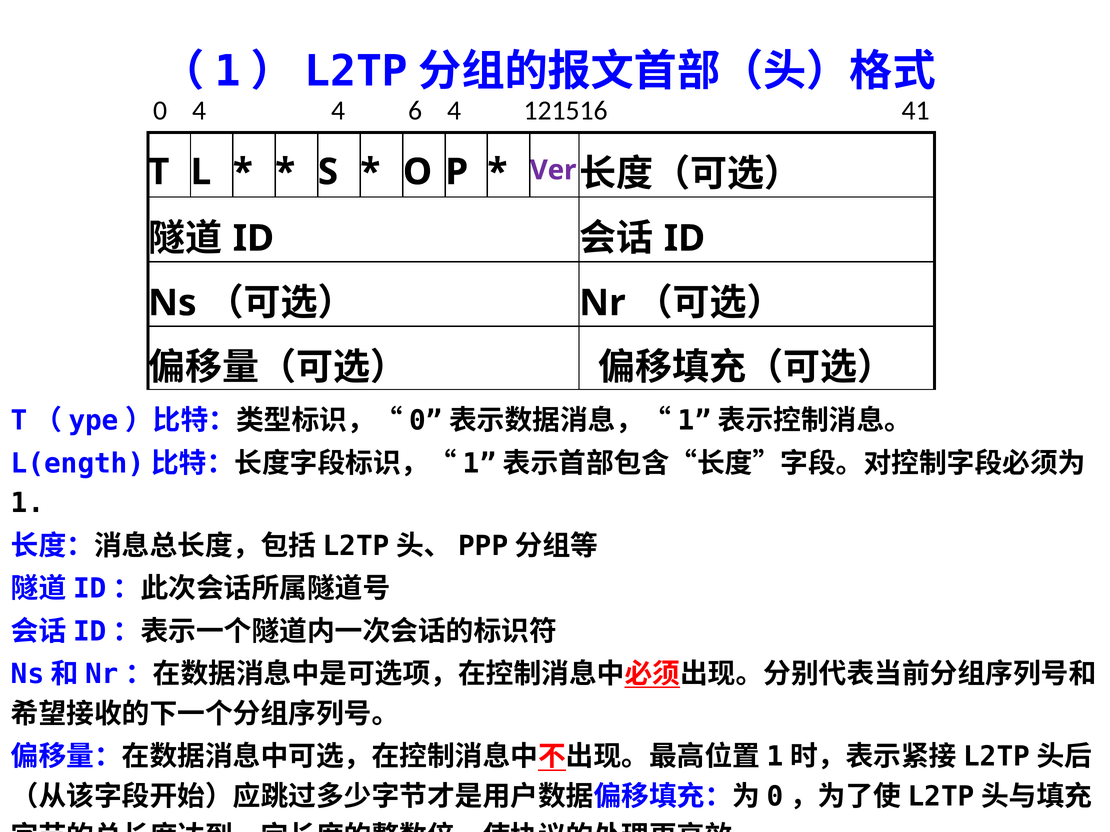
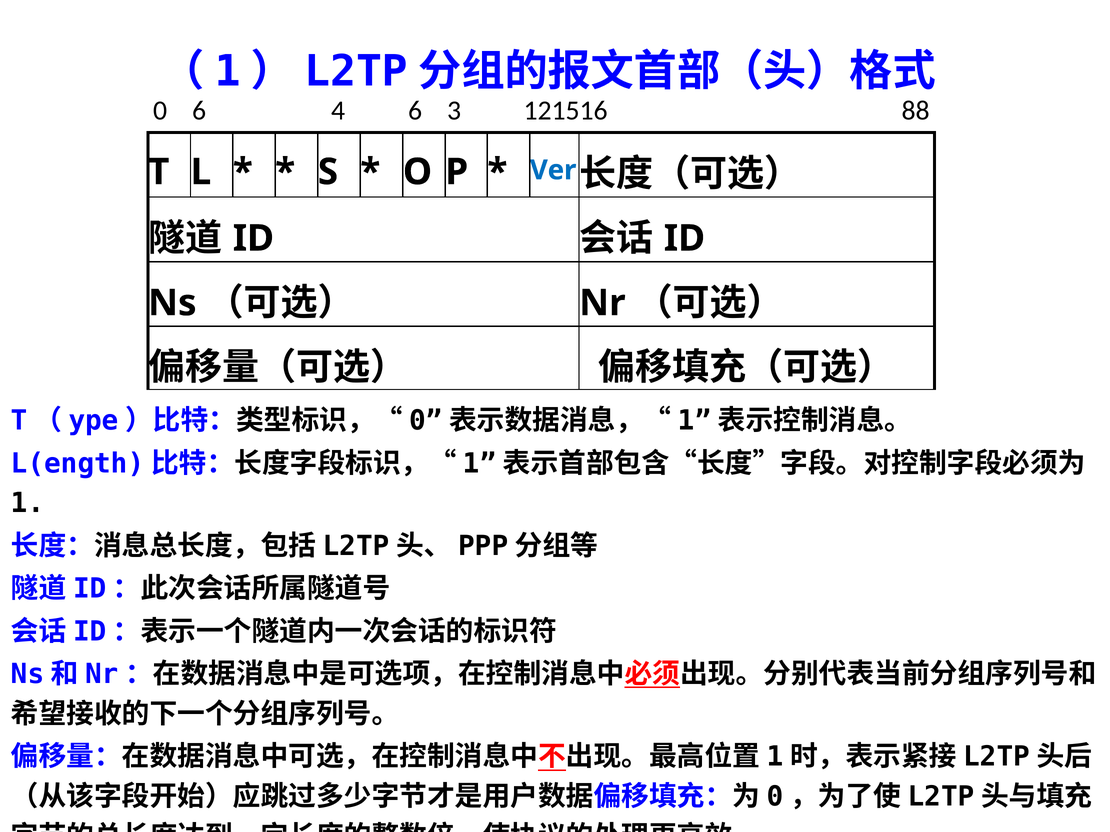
0 4: 4 -> 6
6 4: 4 -> 3
41: 41 -> 88
Ver colour: purple -> blue
